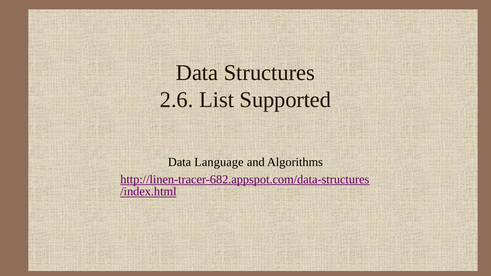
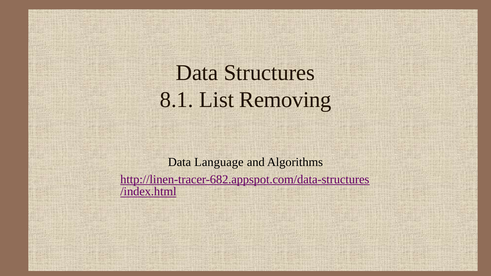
2.6: 2.6 -> 8.1
Supported: Supported -> Removing
